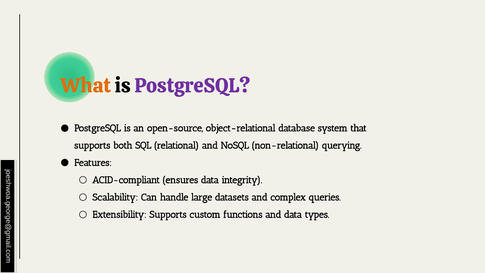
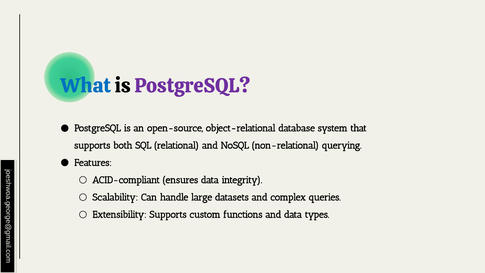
What colour: orange -> blue
